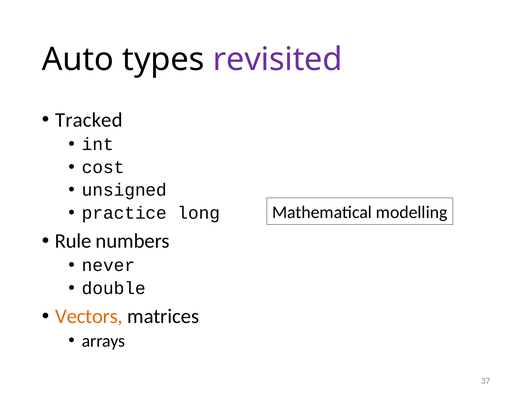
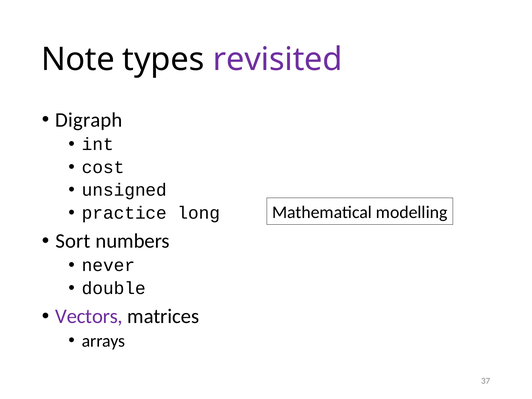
Auto: Auto -> Note
Tracked: Tracked -> Digraph
Rule: Rule -> Sort
Vectors colour: orange -> purple
